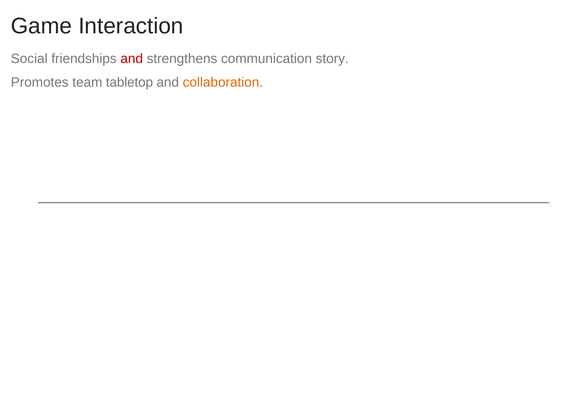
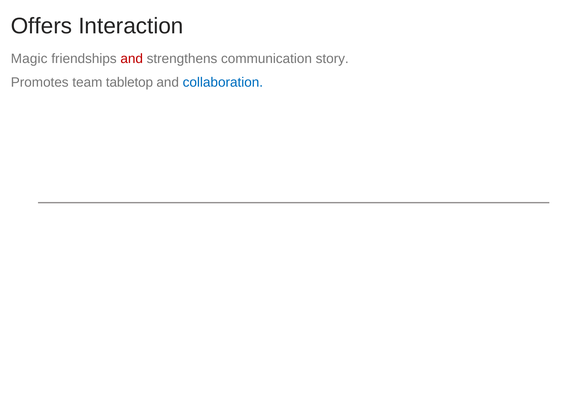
Game: Game -> Offers
Social: Social -> Magic
collaboration colour: orange -> blue
